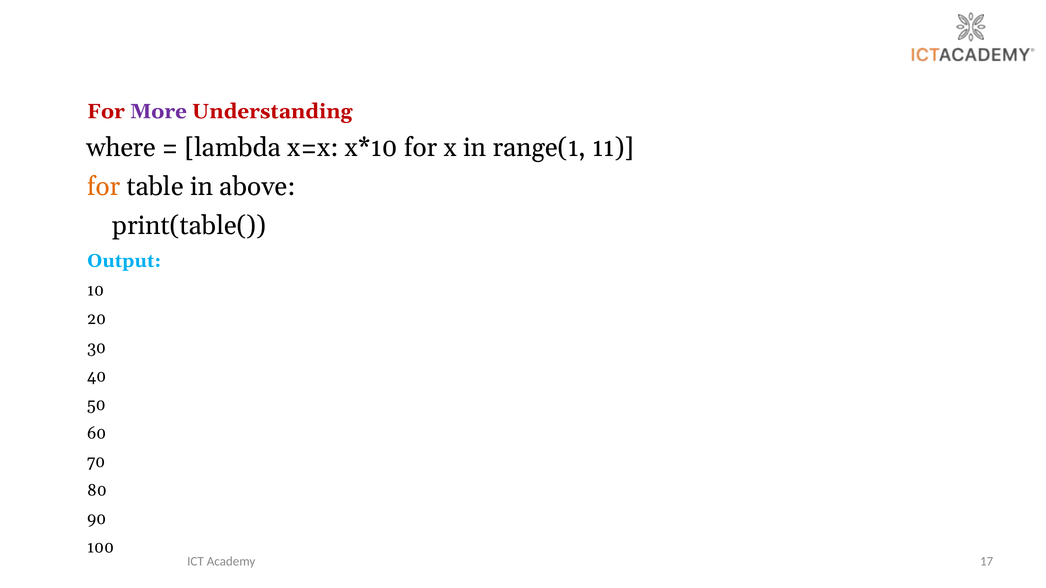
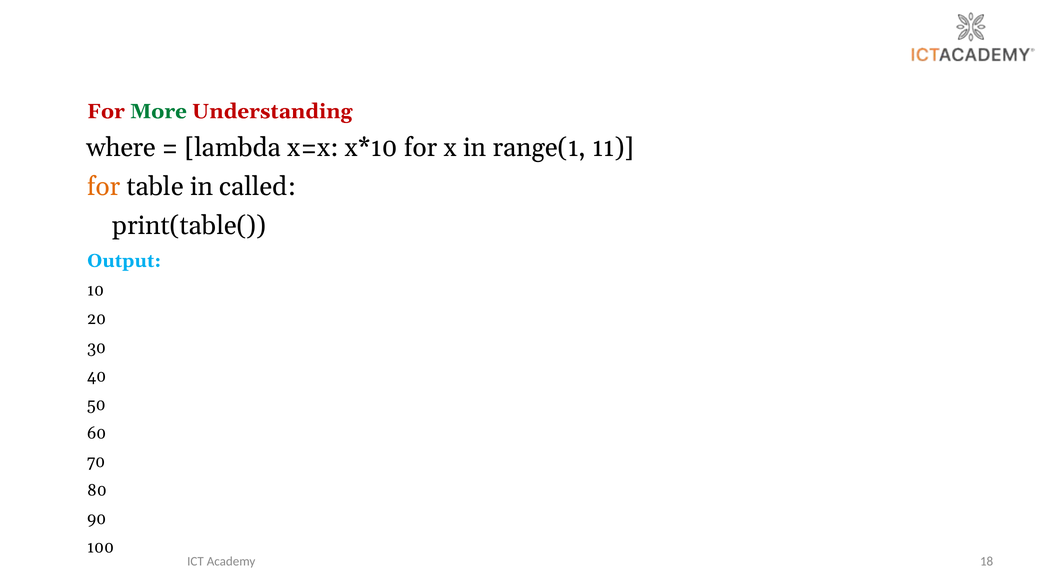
More colour: purple -> green
above: above -> called
17: 17 -> 18
